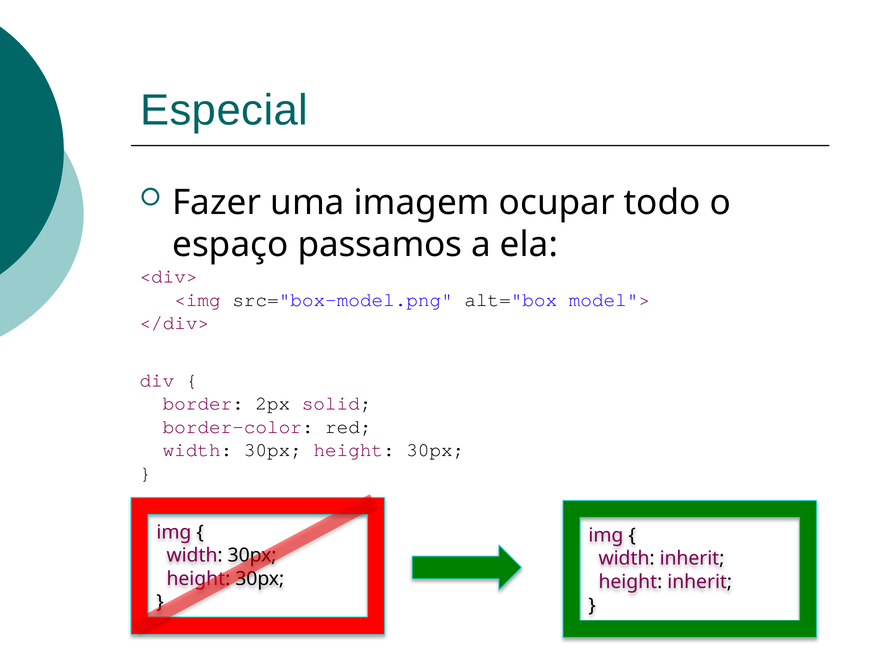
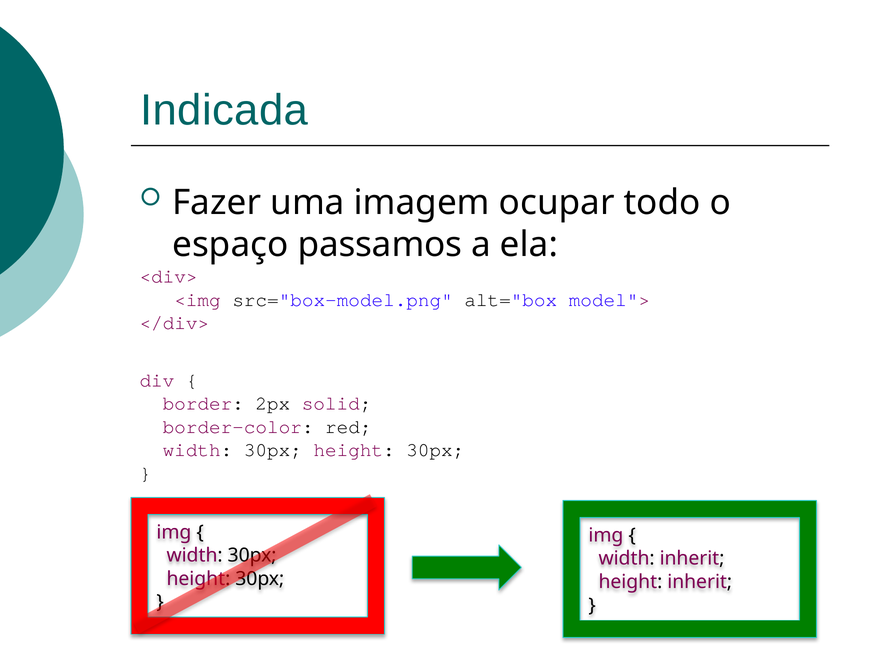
Especial: Especial -> Indicada
